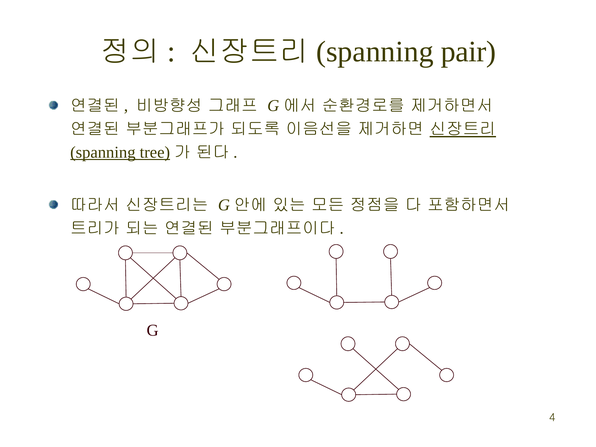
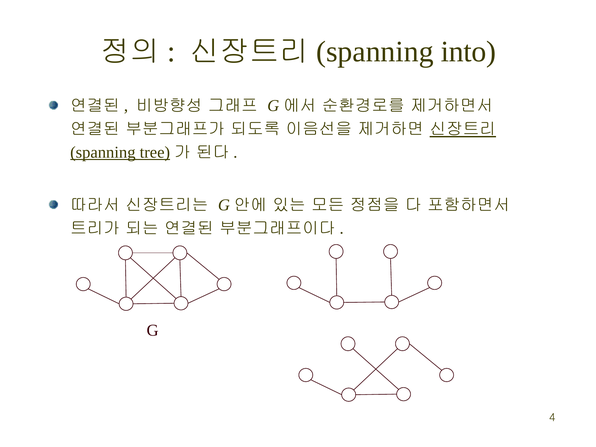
pair: pair -> into
